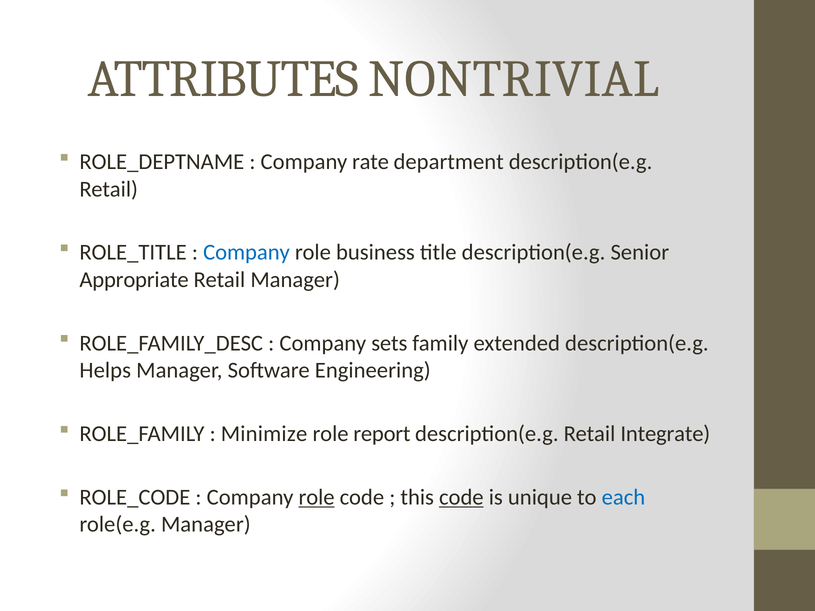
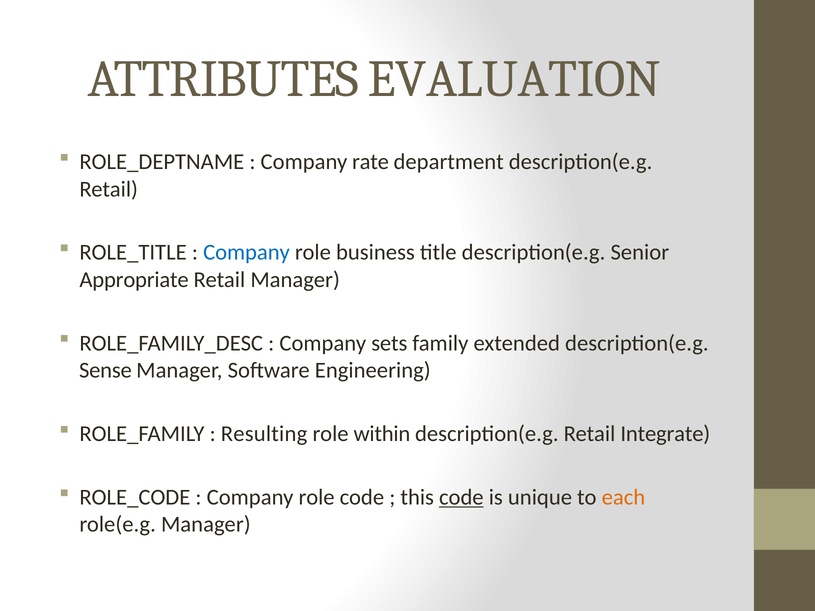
NONTRIVIAL: NONTRIVIAL -> EVALUATION
Helps: Helps -> Sense
Minimize: Minimize -> Resulting
report: report -> within
role at (317, 497) underline: present -> none
each colour: blue -> orange
